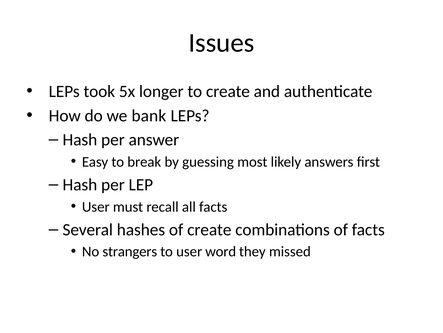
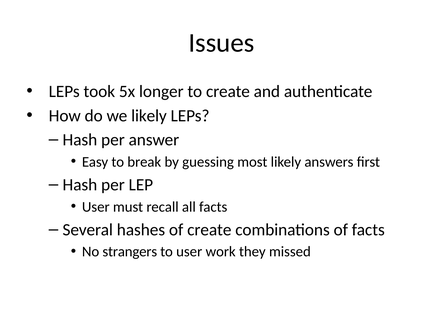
we bank: bank -> likely
word: word -> work
